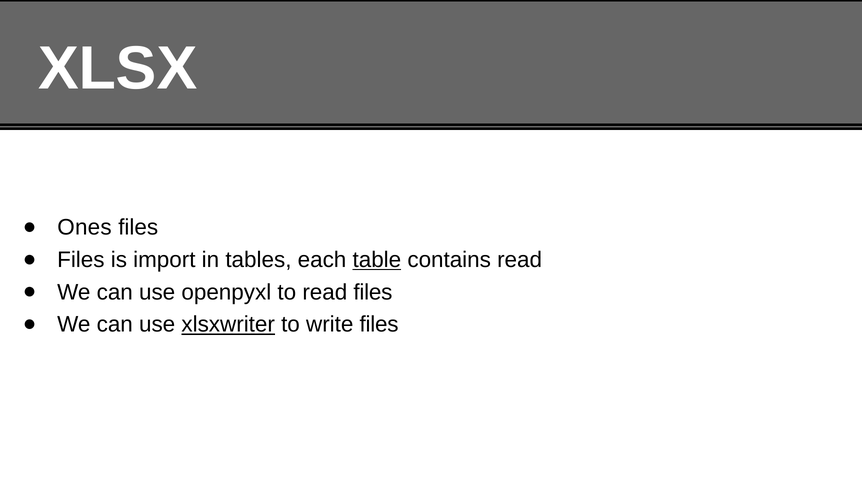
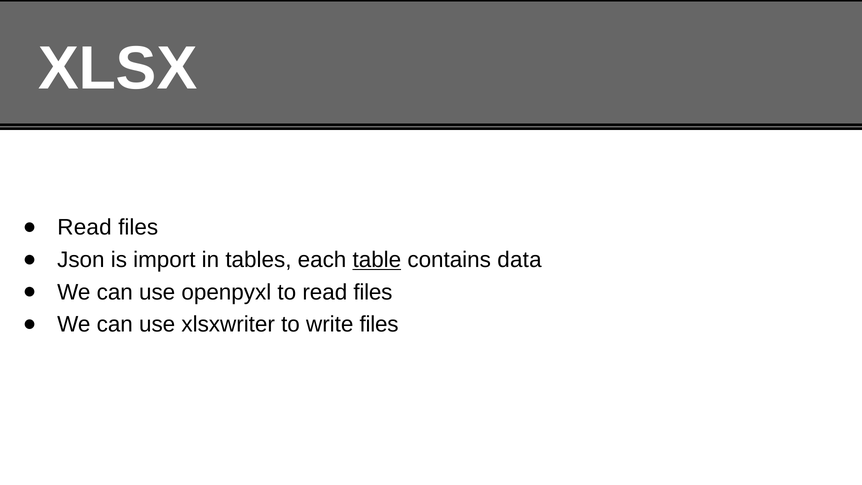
Ones at (85, 227): Ones -> Read
Files at (81, 260): Files -> Json
contains read: read -> data
xlsxwriter underline: present -> none
